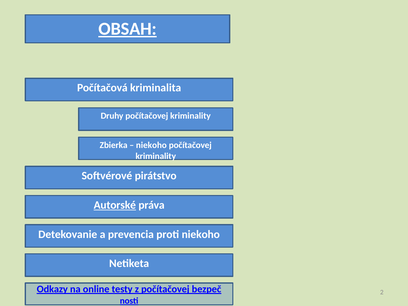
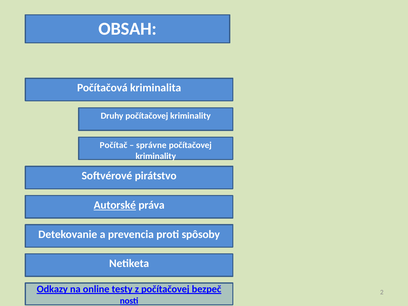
OBSAH underline: present -> none
Zbierka: Zbierka -> Počítač
niekoho at (151, 145): niekoho -> správne
proti niekoho: niekoho -> spôsoby
